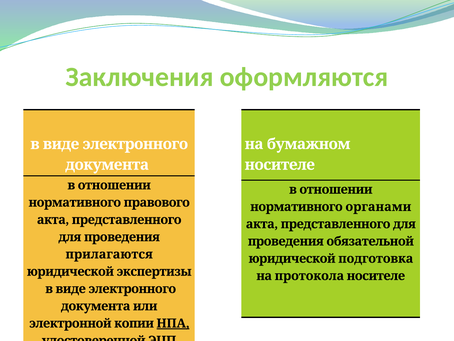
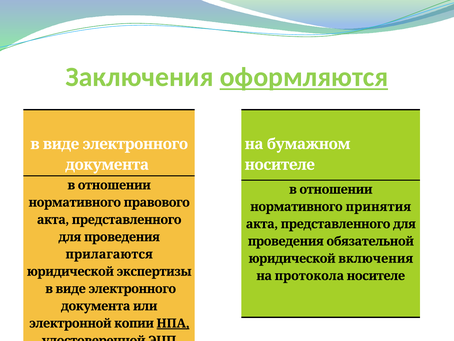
оформляются underline: none -> present
органами: органами -> принятия
подготовка: подготовка -> включения
